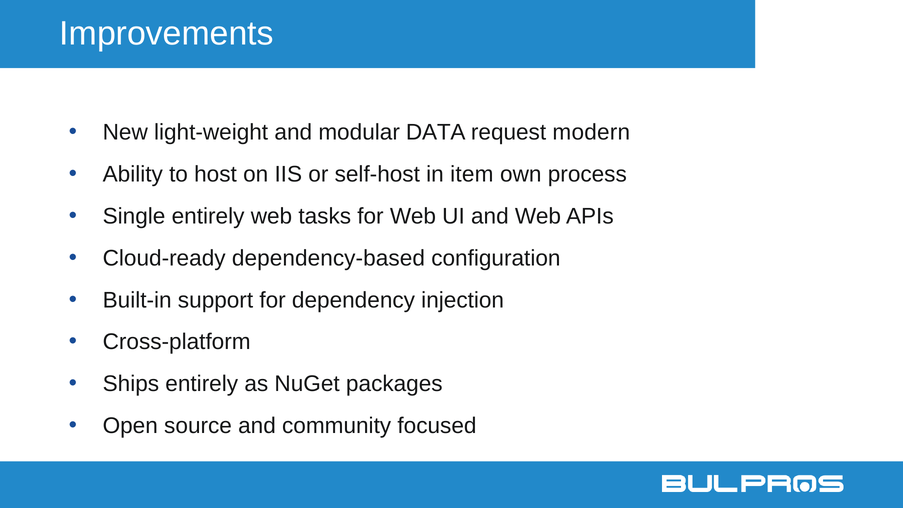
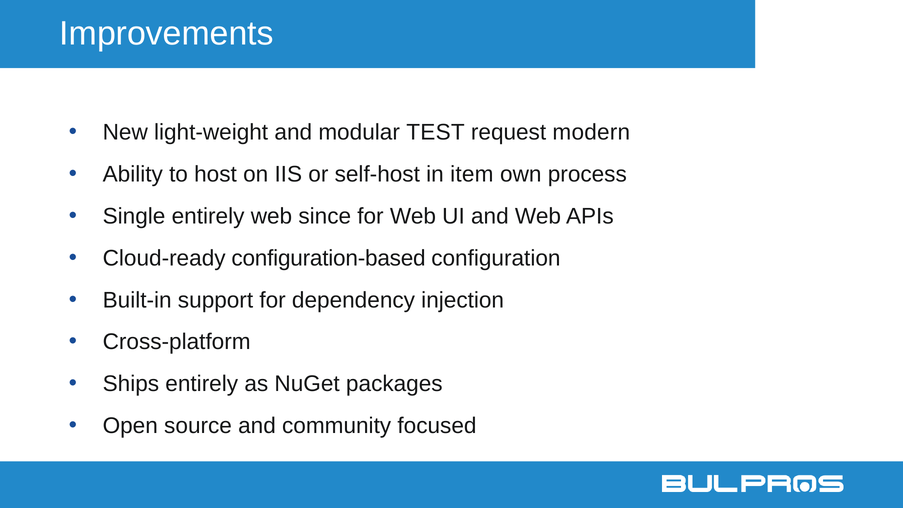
DATA: DATA -> TEST
tasks: tasks -> since
dependency-based: dependency-based -> configuration-based
